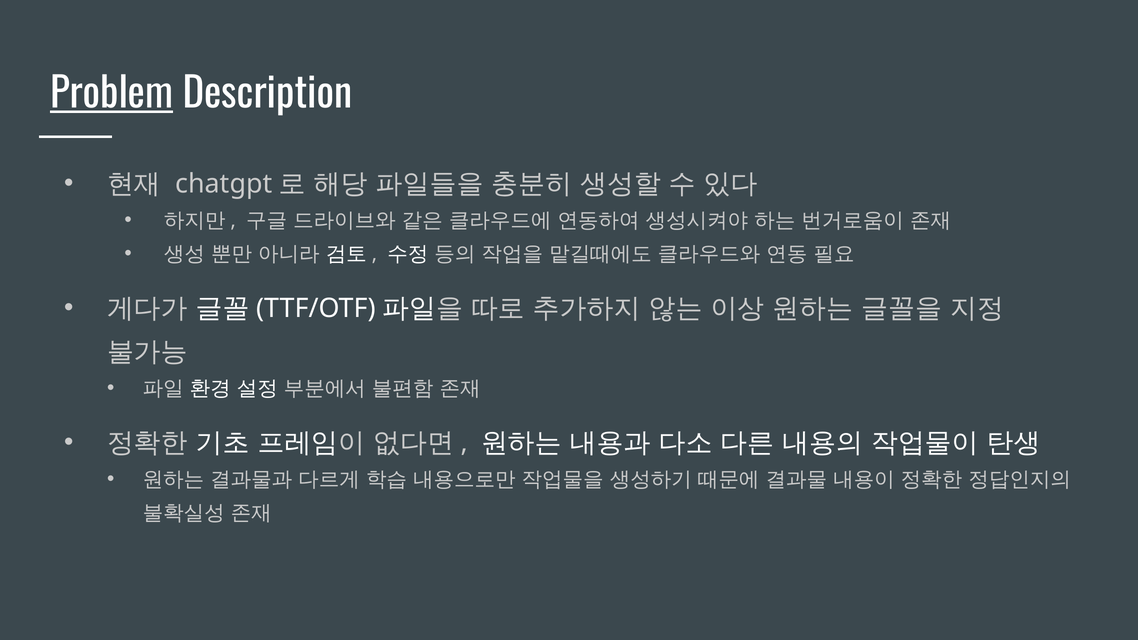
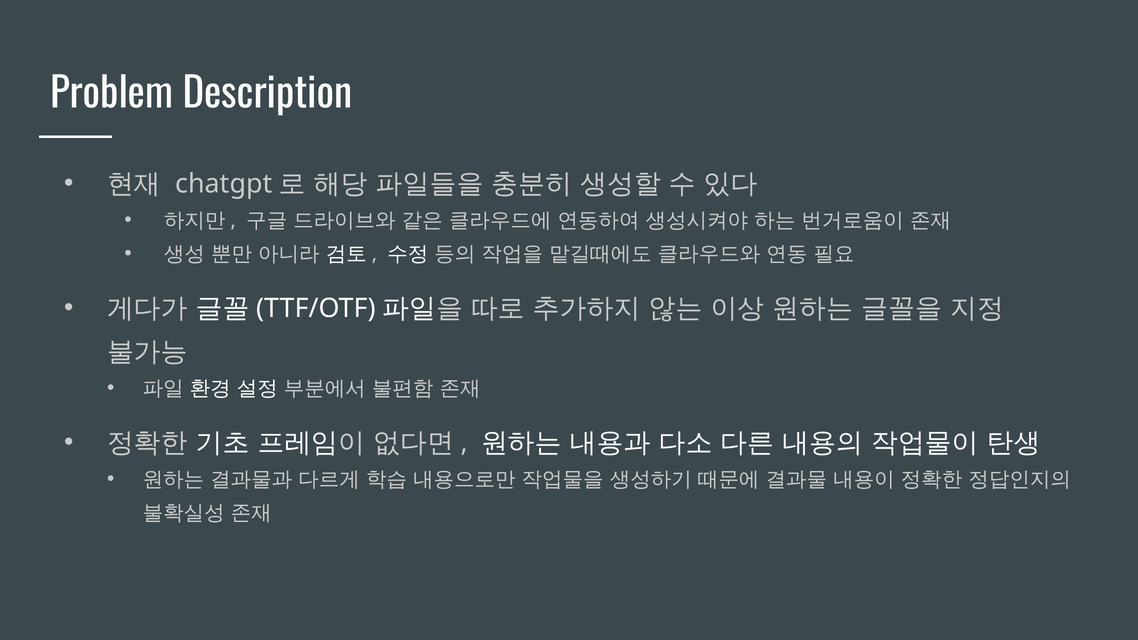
Problem underline: present -> none
